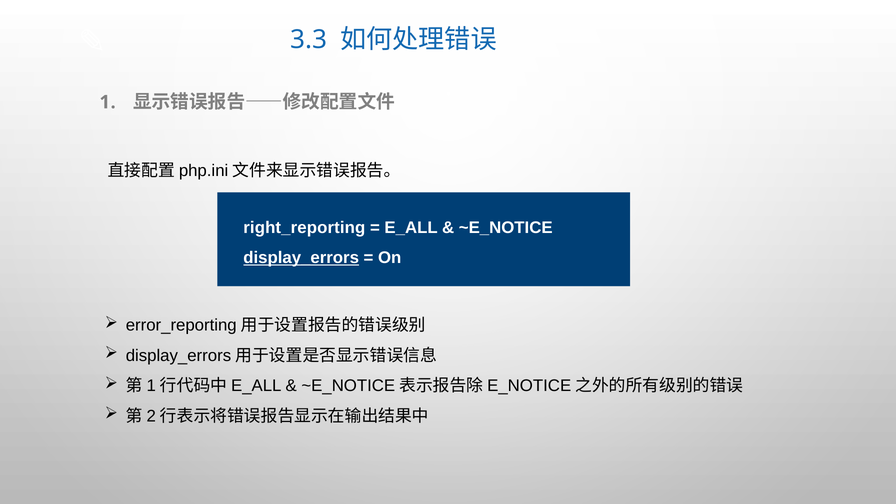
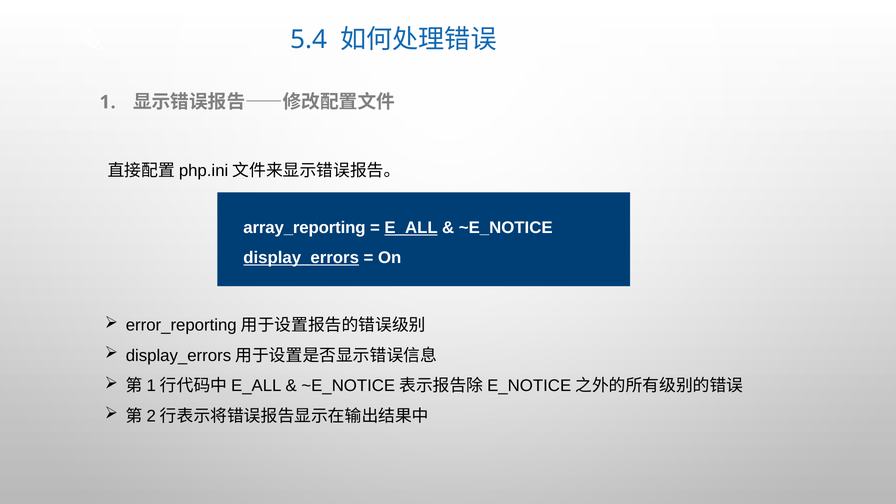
3.3: 3.3 -> 5.4
right_reporting: right_reporting -> array_reporting
E_ALL underline: none -> present
